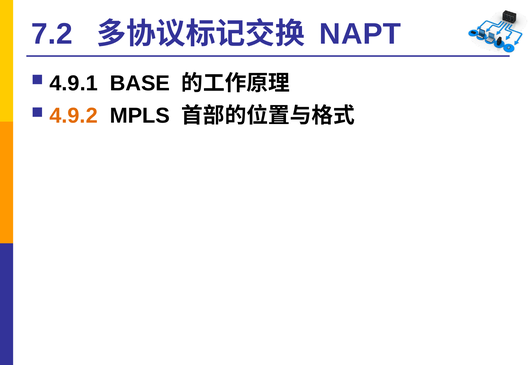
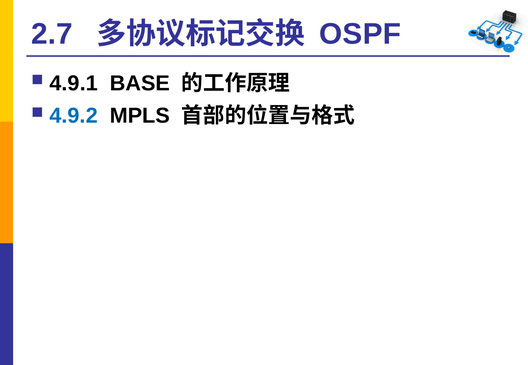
7.2: 7.2 -> 2.7
NAPT: NAPT -> OSPF
4.9.2 colour: orange -> blue
